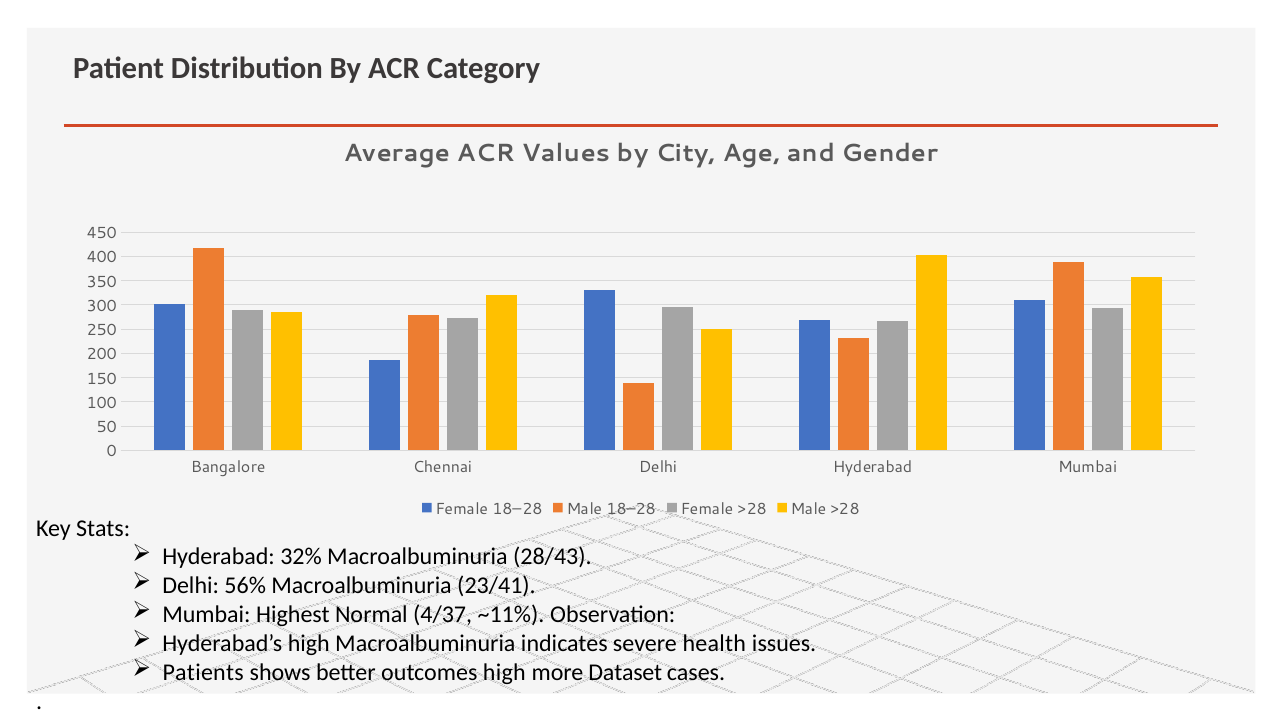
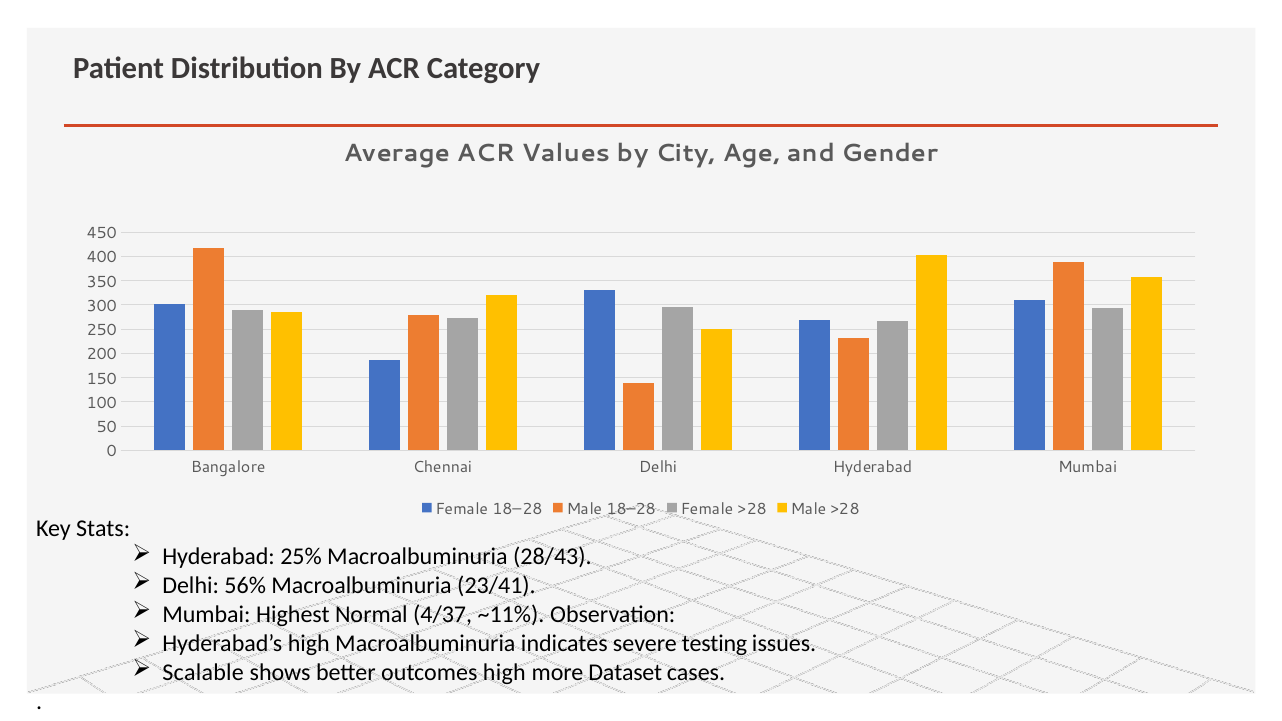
32%: 32% -> 25%
health: health -> testing
Patients: Patients -> Scalable
